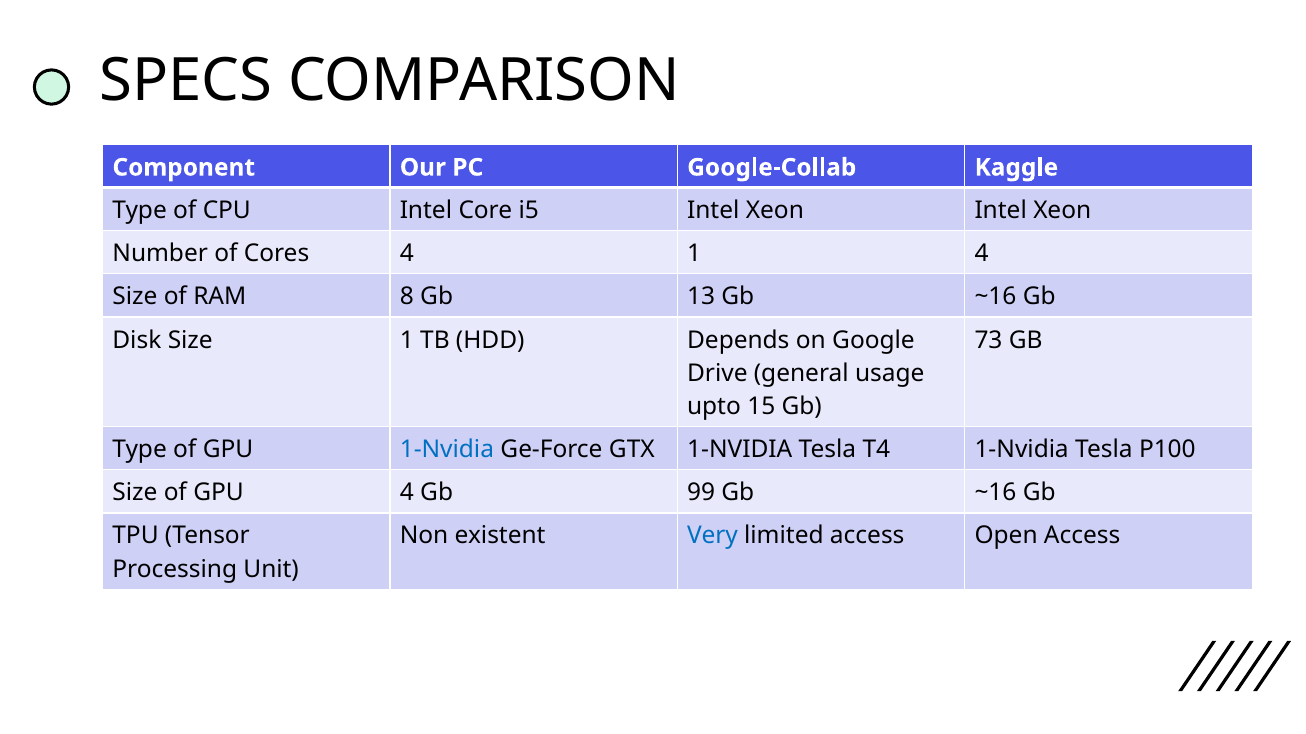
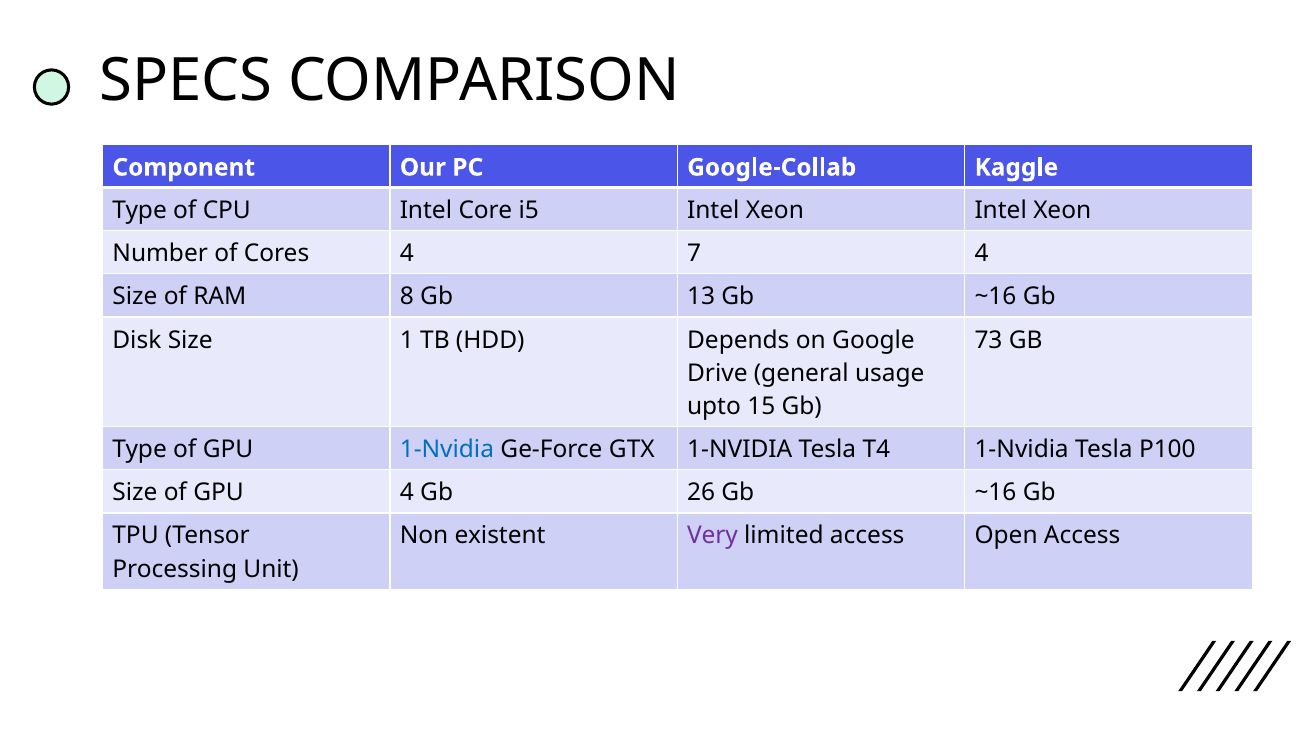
4 1: 1 -> 7
99: 99 -> 26
Very colour: blue -> purple
